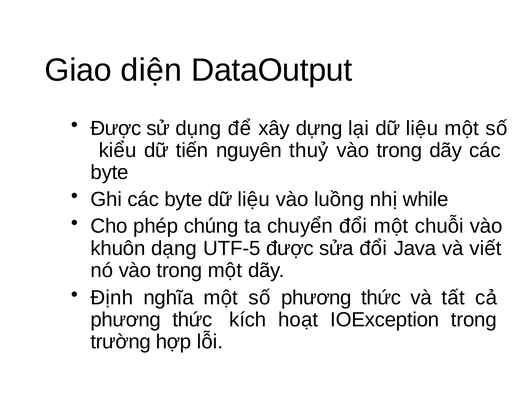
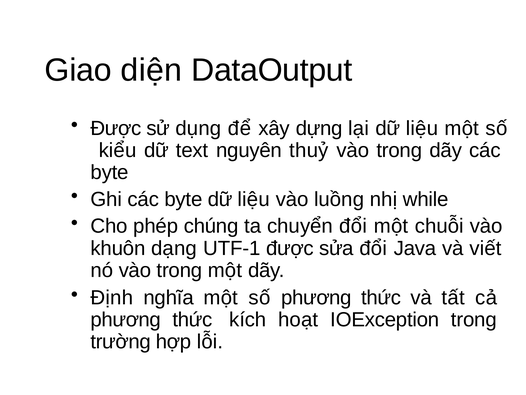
tiến: tiến -> text
UTF-5: UTF-5 -> UTF-1
